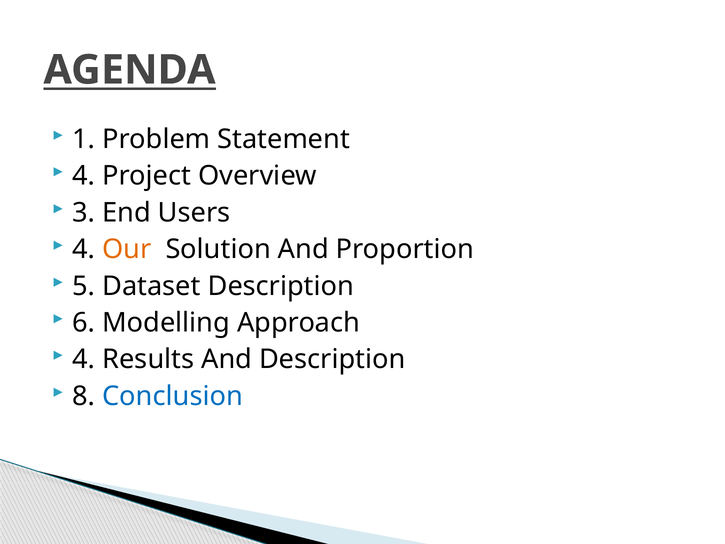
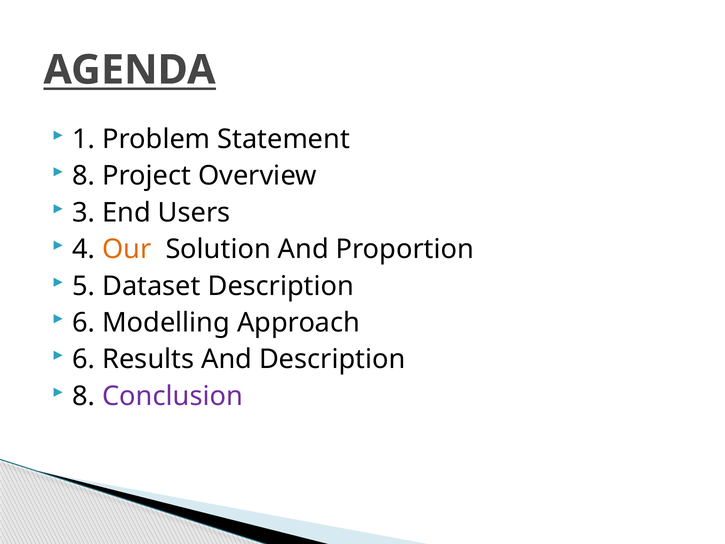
4 at (84, 176): 4 -> 8
4 at (84, 359): 4 -> 6
Conclusion colour: blue -> purple
